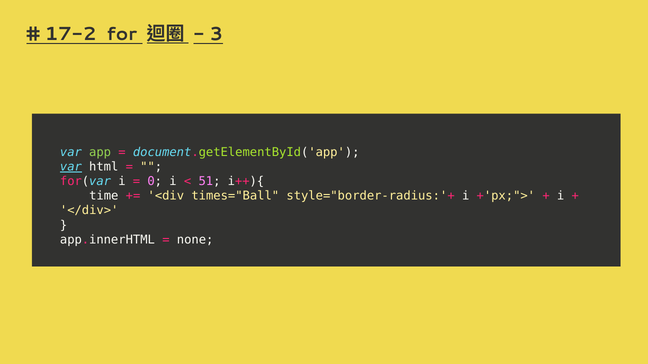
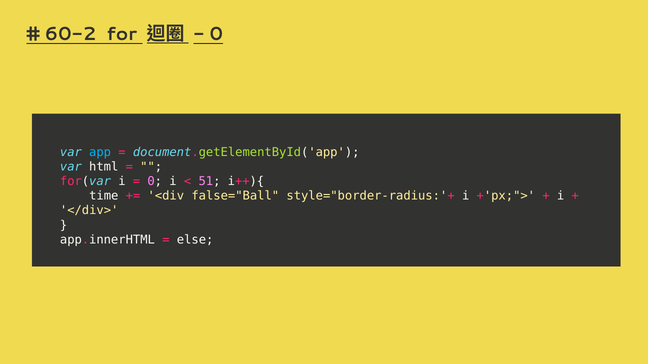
17-2: 17-2 -> 60-2
3 at (216, 34): 3 -> 0
app colour: light green -> light blue
var at (71, 167) underline: present -> none
times="Ball: times="Ball -> false="Ball
none: none -> else
